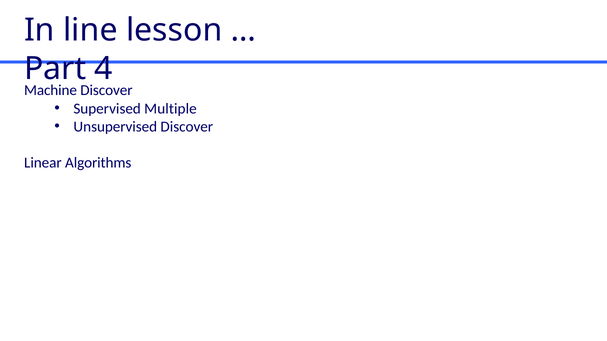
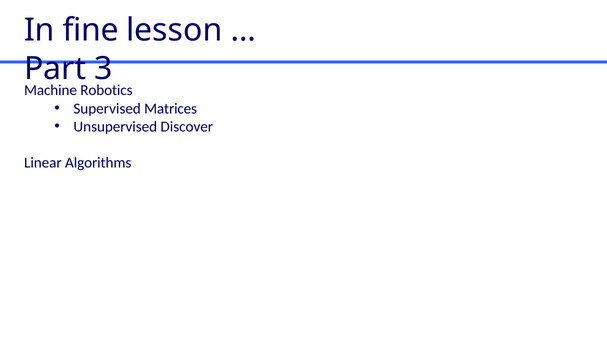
line: line -> fine
4: 4 -> 3
Discover at (106, 90): Discover -> Robotics
Multiple: Multiple -> Matrices
